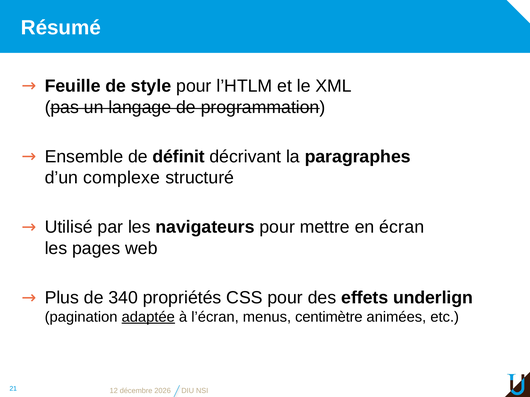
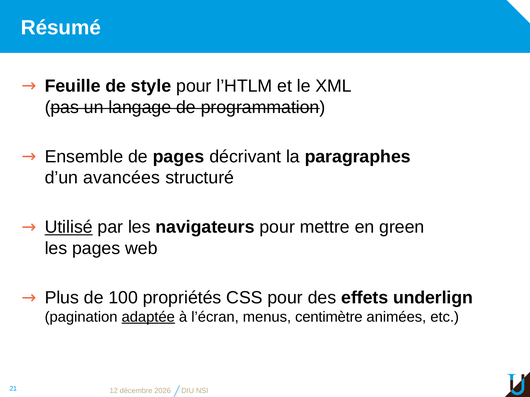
de définit: définit -> pages
complexe: complexe -> avancées
Utilisé underline: none -> present
écran: écran -> green
340: 340 -> 100
